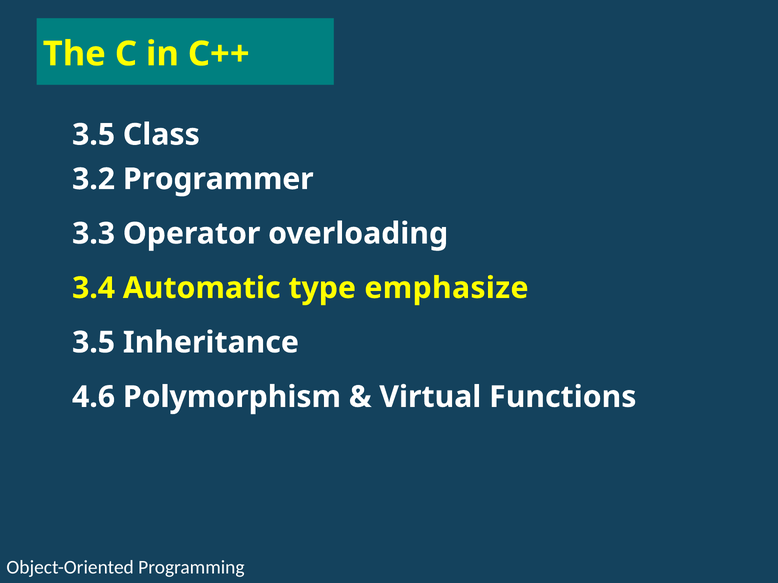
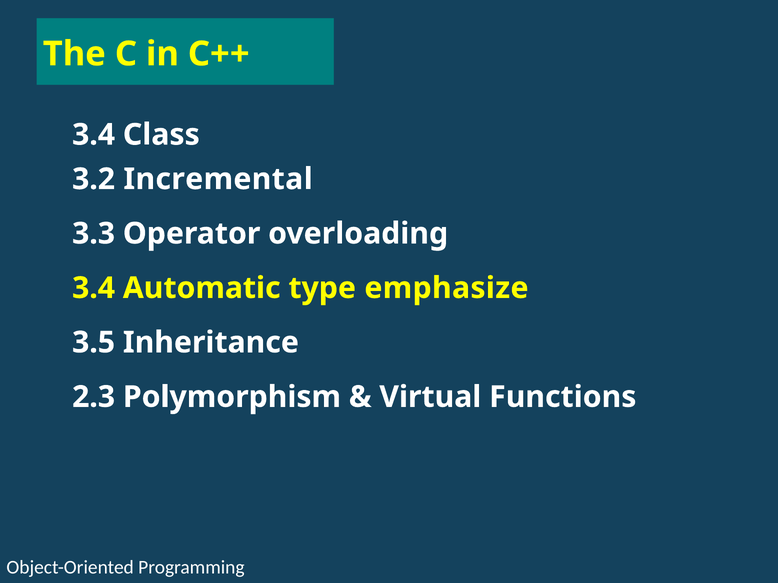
3.5 at (94, 135): 3.5 -> 3.4
Programmer: Programmer -> Incremental
4.6: 4.6 -> 2.3
